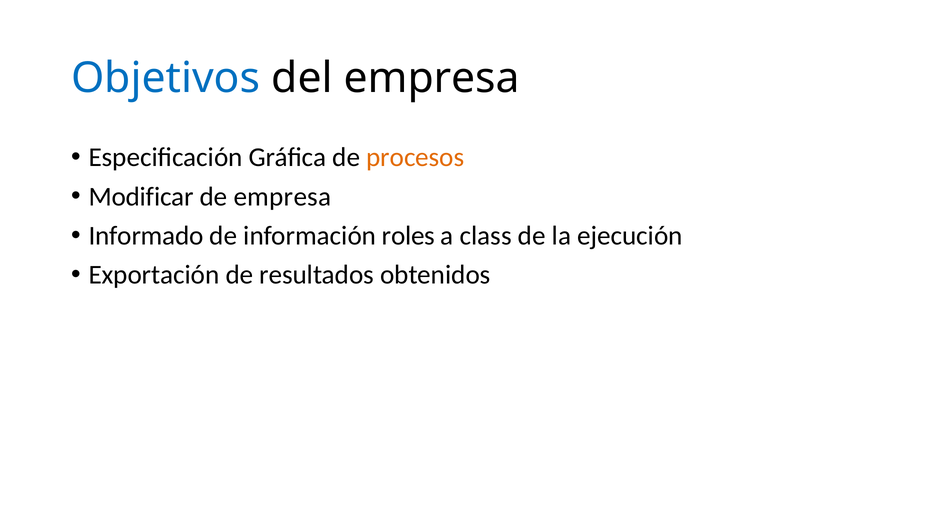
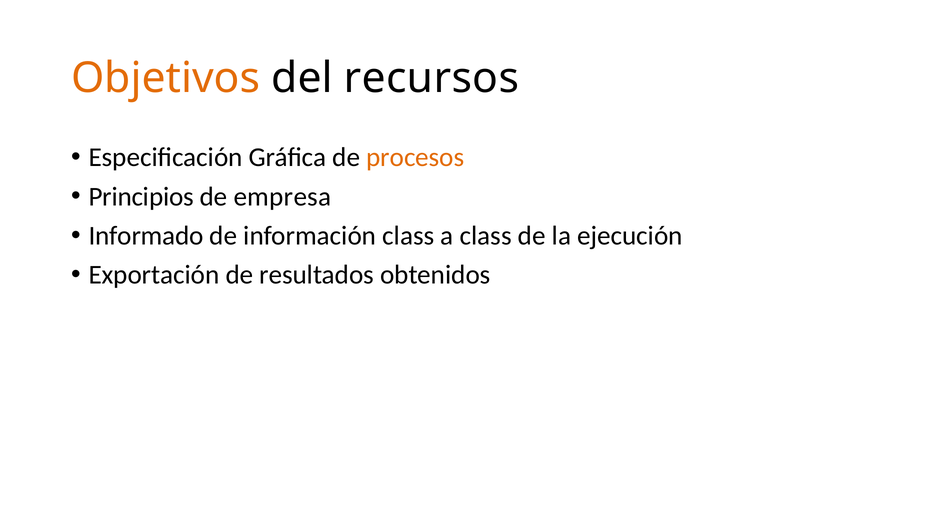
Objetivos colour: blue -> orange
del empresa: empresa -> recursos
Modificar: Modificar -> Principios
información roles: roles -> class
